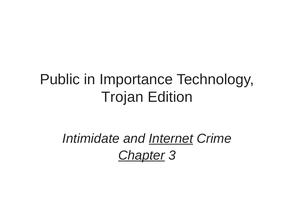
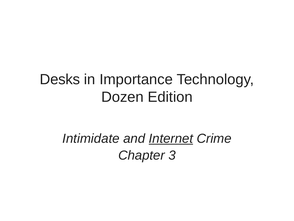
Public: Public -> Desks
Trojan: Trojan -> Dozen
Chapter underline: present -> none
